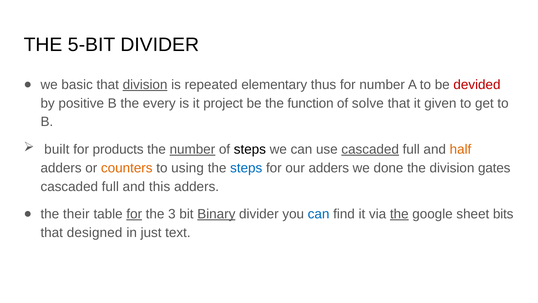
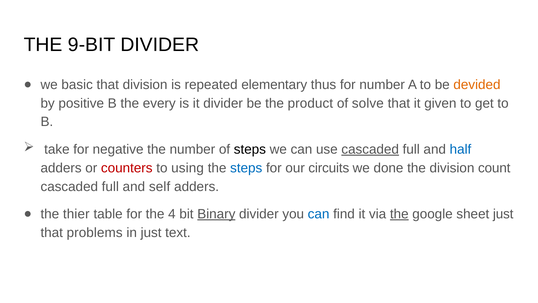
5-BIT: 5-BIT -> 9-BIT
division at (145, 85) underline: present -> none
devided colour: red -> orange
it project: project -> divider
function: function -> product
built: built -> take
products: products -> negative
number at (192, 149) underline: present -> none
half colour: orange -> blue
counters colour: orange -> red
our adders: adders -> circuits
gates: gates -> count
this: this -> self
their: their -> thier
for at (134, 214) underline: present -> none
3: 3 -> 4
sheet bits: bits -> just
designed: designed -> problems
